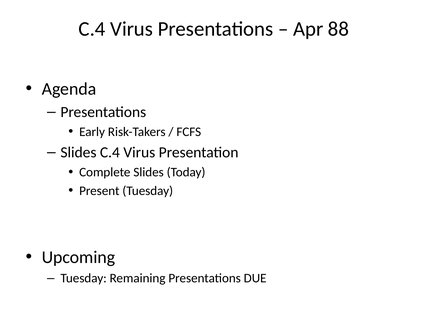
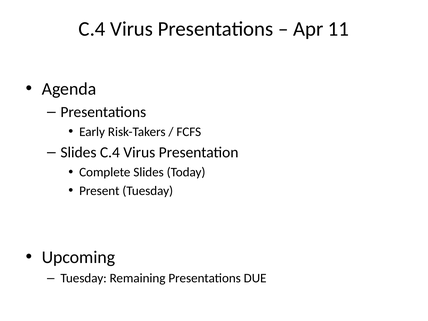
88: 88 -> 11
